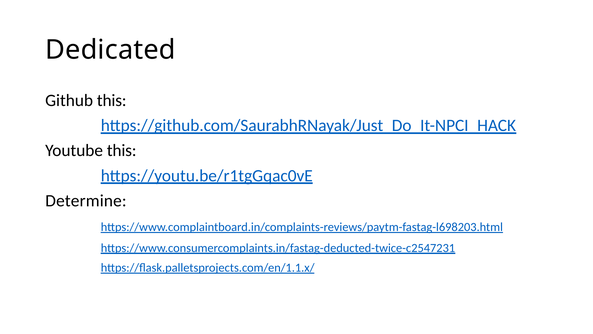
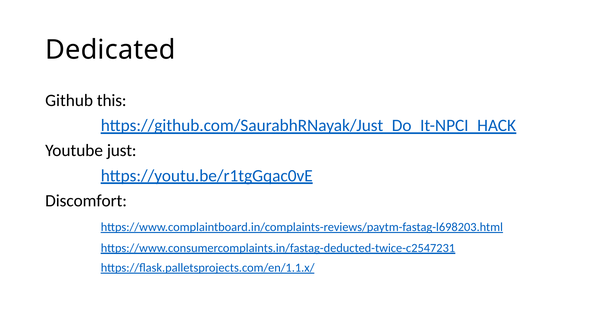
Youtube this: this -> just
Determine: Determine -> Discomfort
